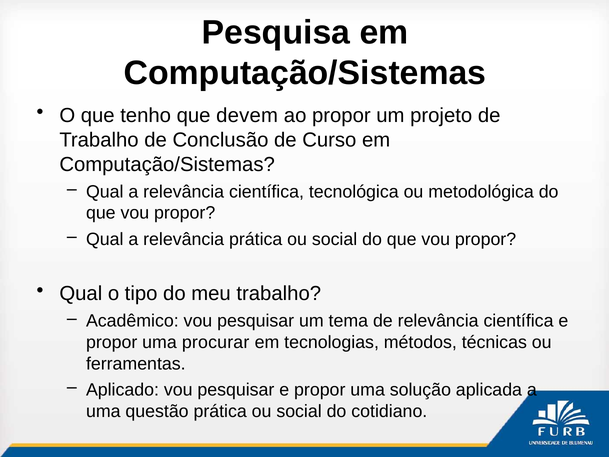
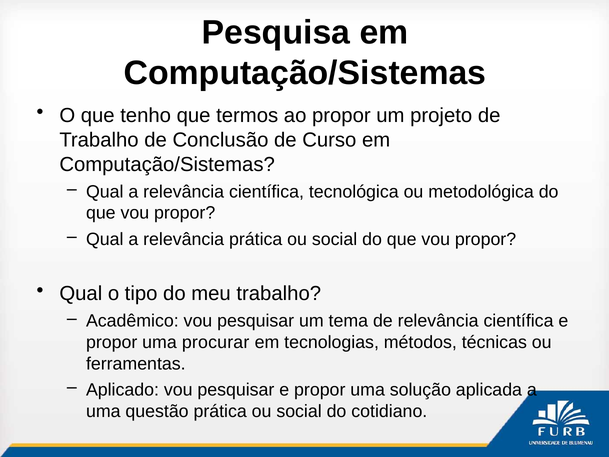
devem: devem -> termos
